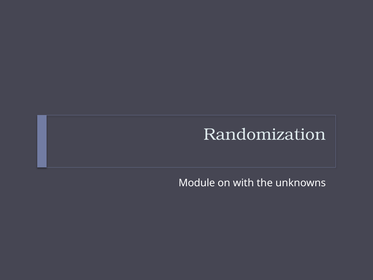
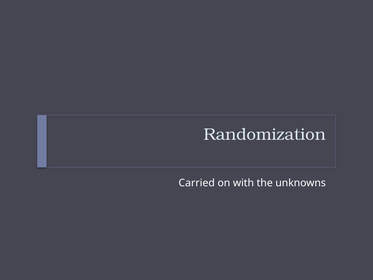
Module: Module -> Carried
